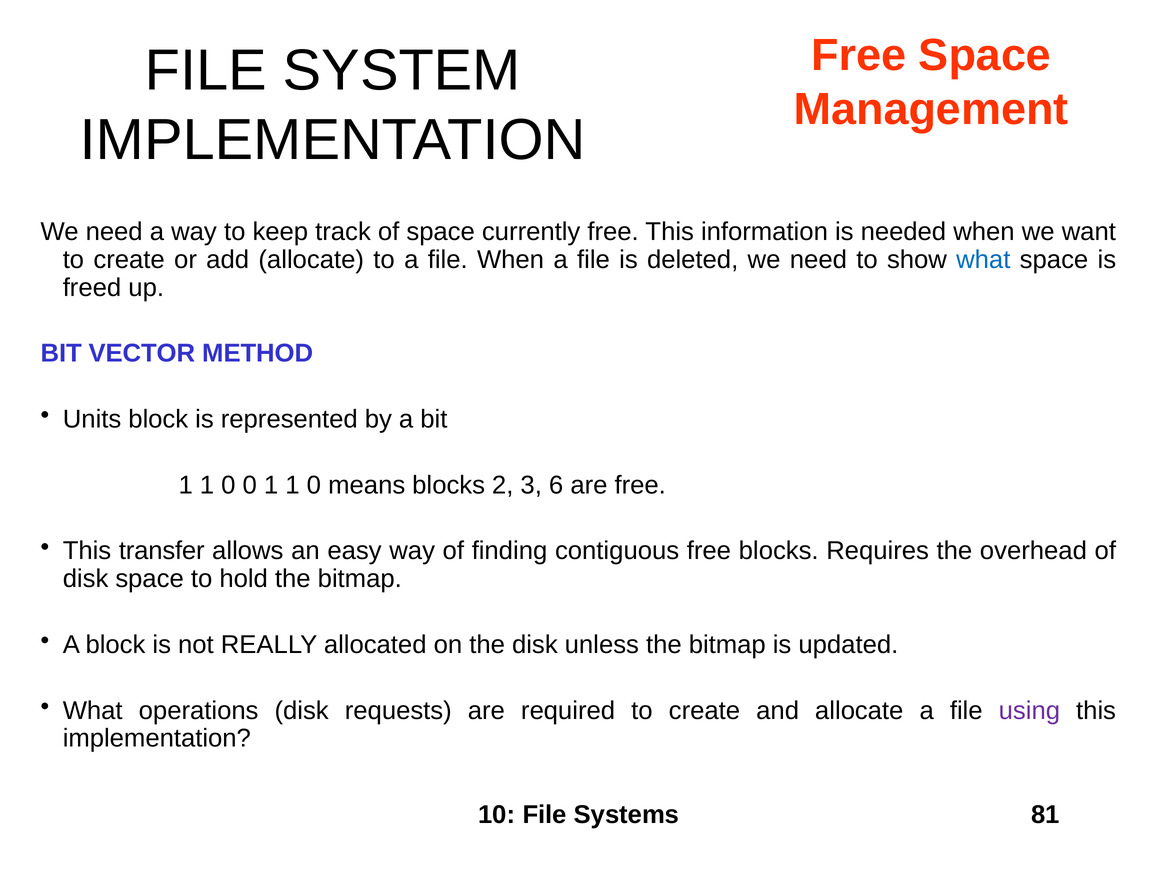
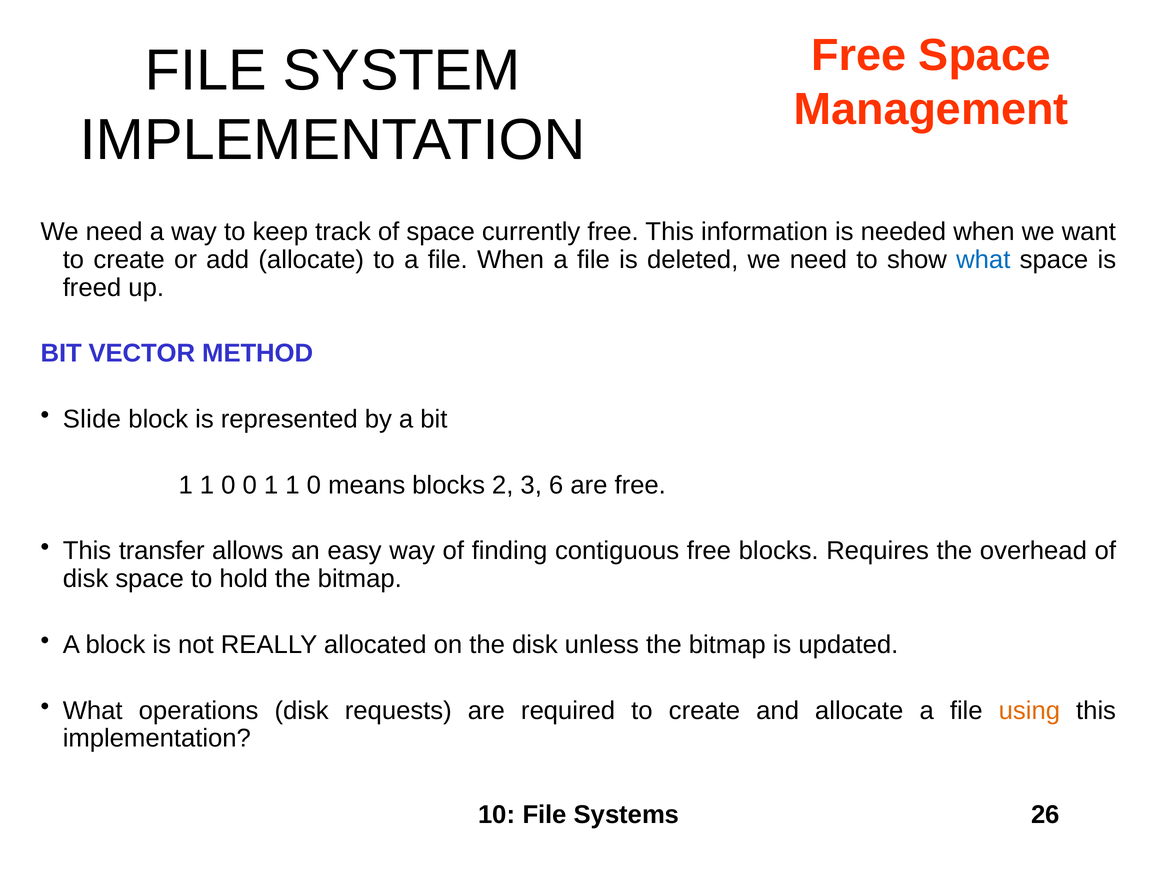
Units: Units -> Slide
using colour: purple -> orange
81: 81 -> 26
